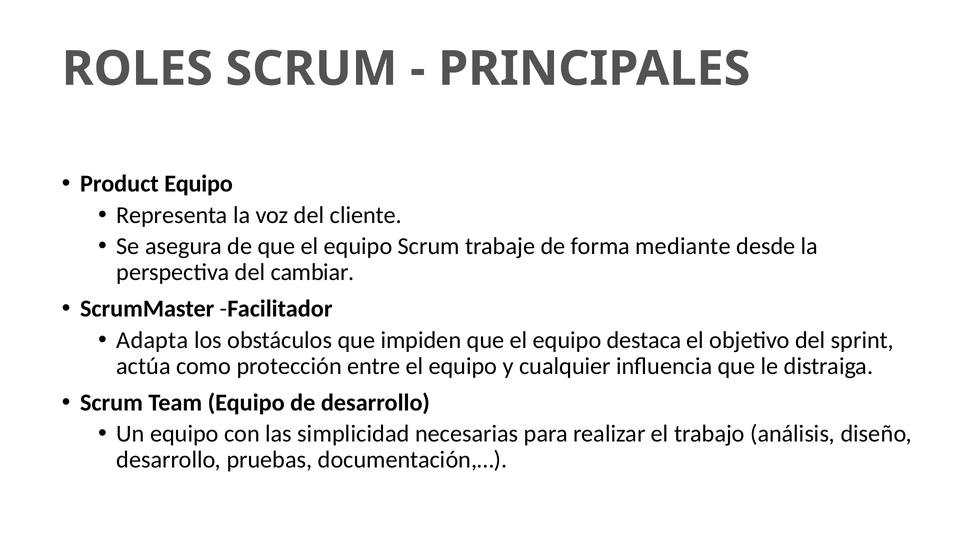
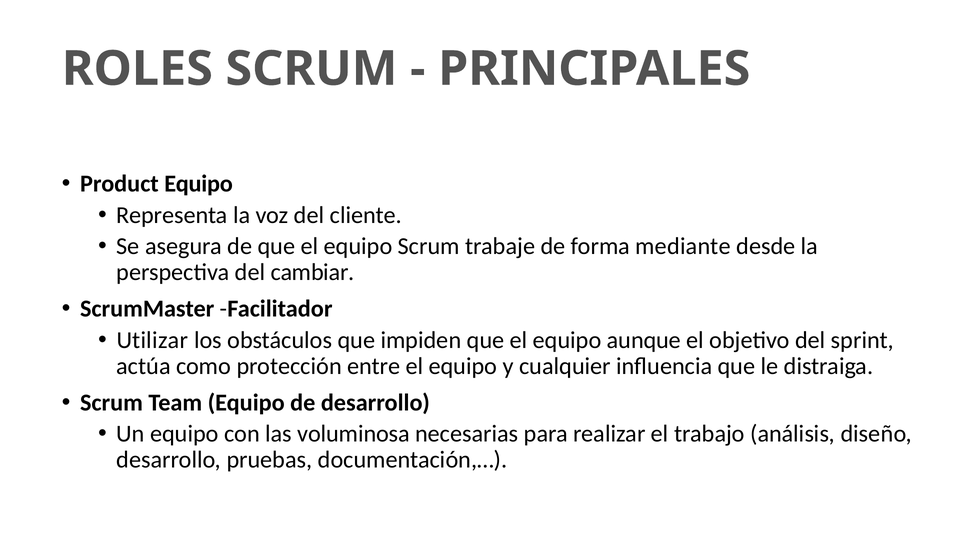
Adapta: Adapta -> Utilizar
destaca: destaca -> aunque
simplicidad: simplicidad -> voluminosa
